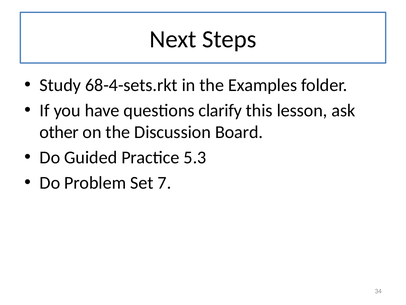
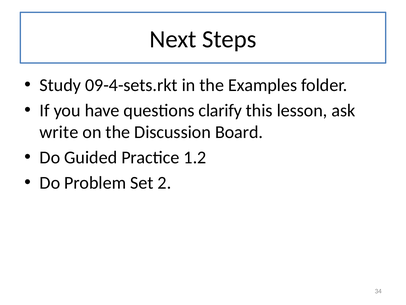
68-4-sets.rkt: 68-4-sets.rkt -> 09-4-sets.rkt
other: other -> write
5.3: 5.3 -> 1.2
7: 7 -> 2
